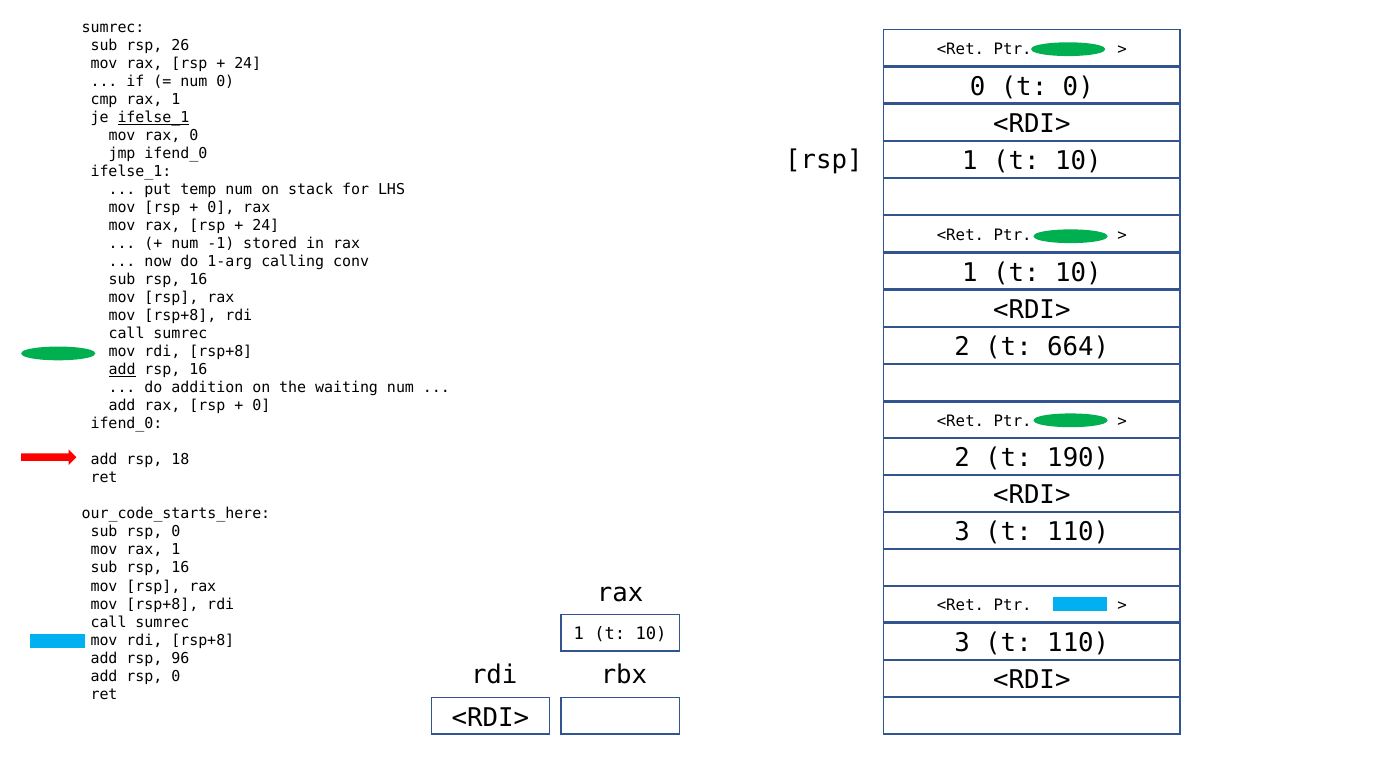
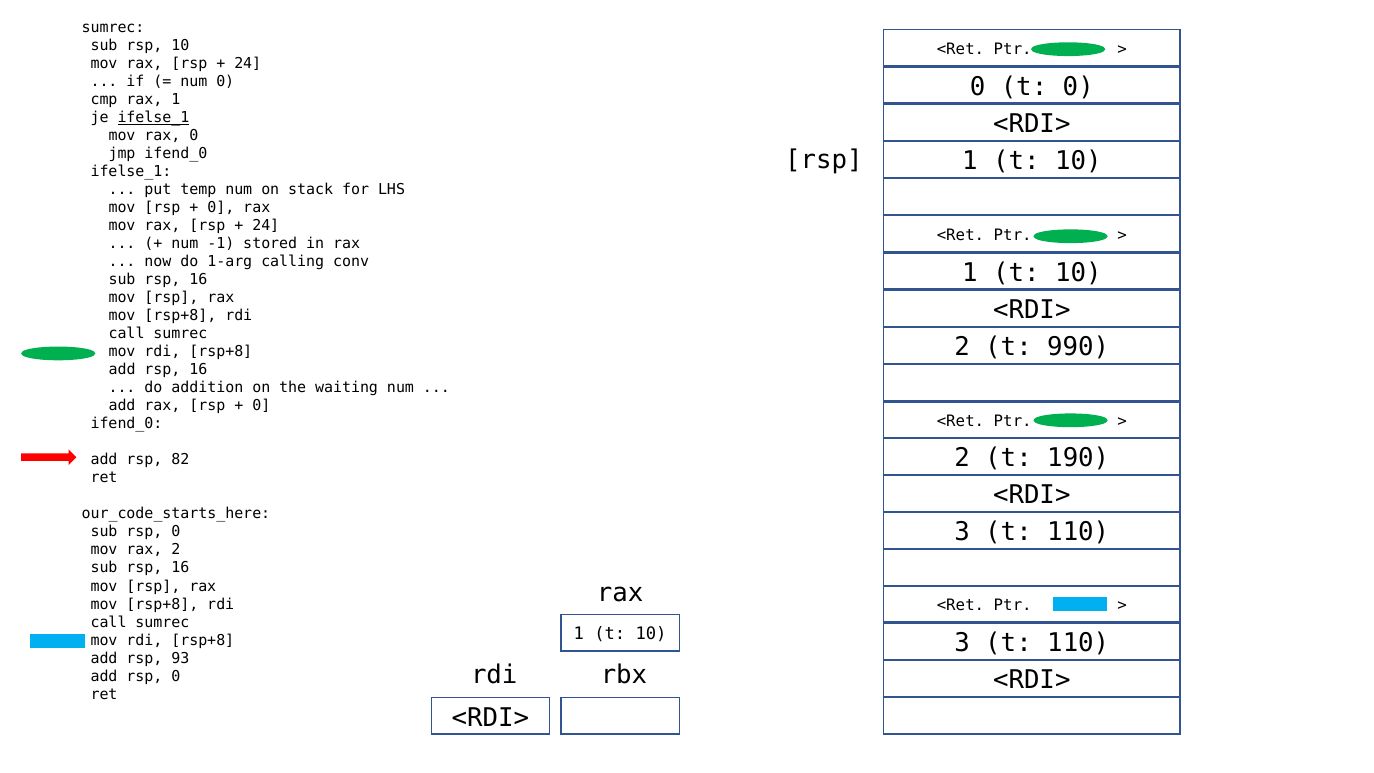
rsp 26: 26 -> 10
664: 664 -> 990
add at (122, 370) underline: present -> none
18: 18 -> 82
mov rax 1: 1 -> 2
96: 96 -> 93
